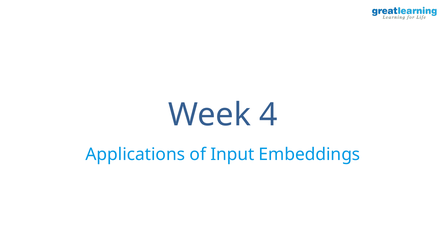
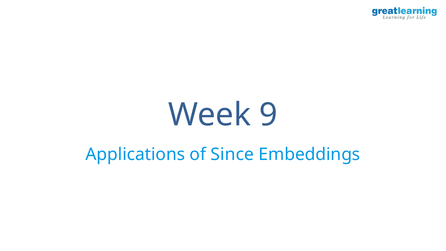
4: 4 -> 9
Input: Input -> Since
